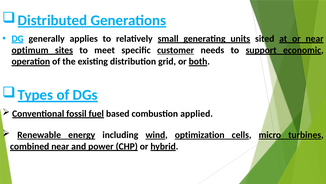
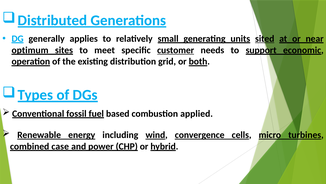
sited underline: none -> present
optimization: optimization -> convergence
combined near: near -> case
